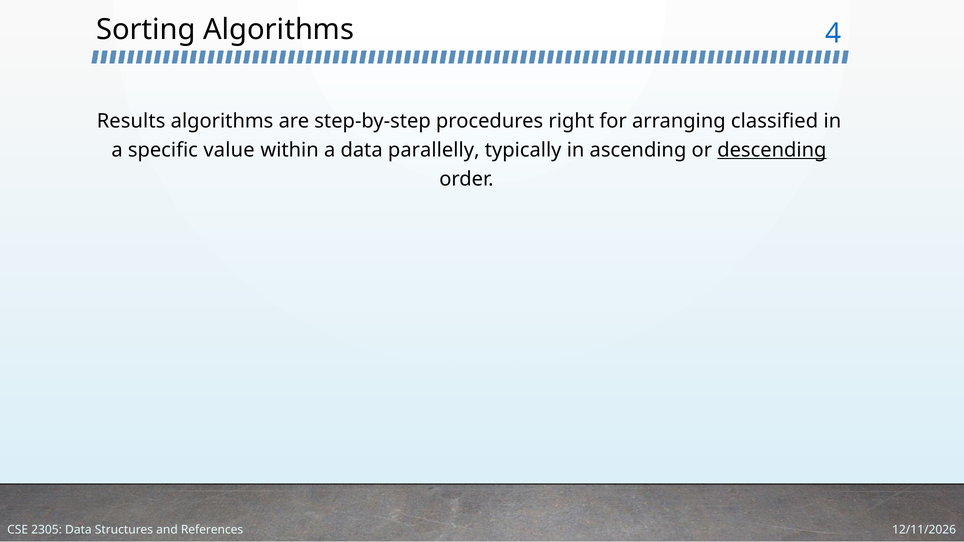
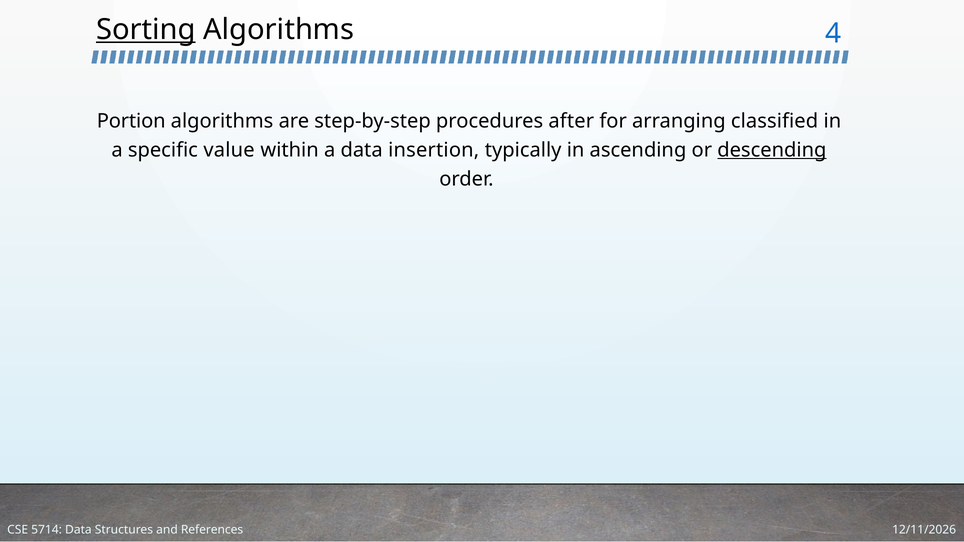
Sorting underline: none -> present
Results: Results -> Portion
right: right -> after
parallelly: parallelly -> insertion
2305: 2305 -> 5714
